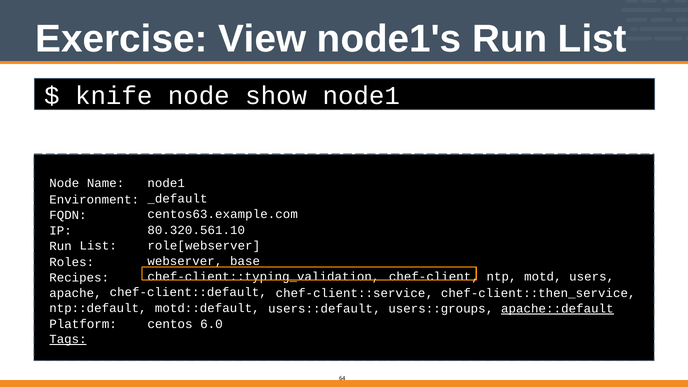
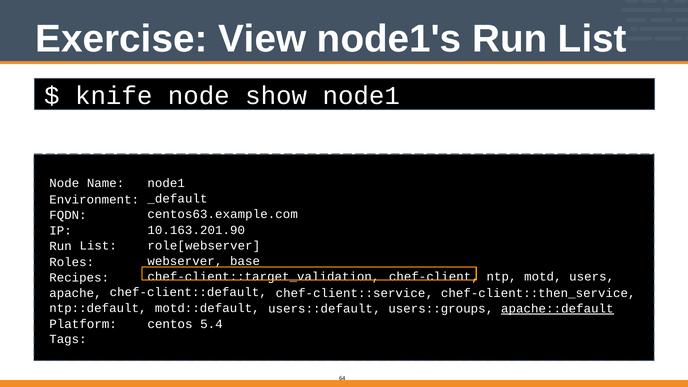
80.320.561.10: 80.320.561.10 -> 10.163.201.90
chef-client::typing_validation: chef-client::typing_validation -> chef-client::target_validation
6.0: 6.0 -> 5.4
Tags underline: present -> none
